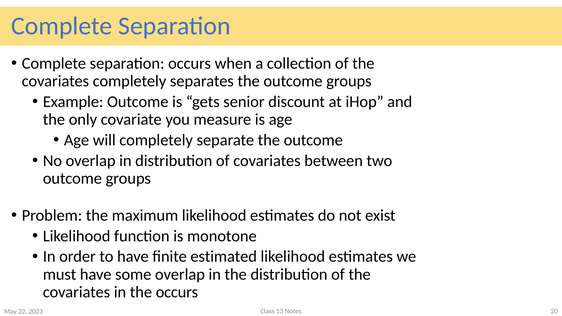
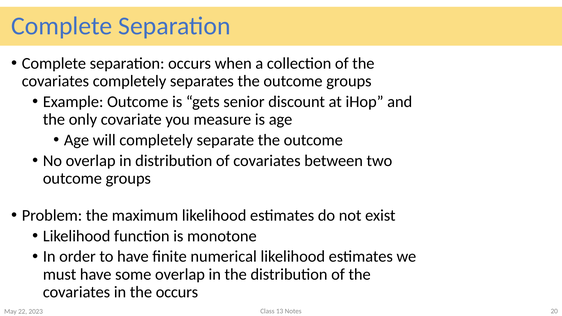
estimated: estimated -> numerical
